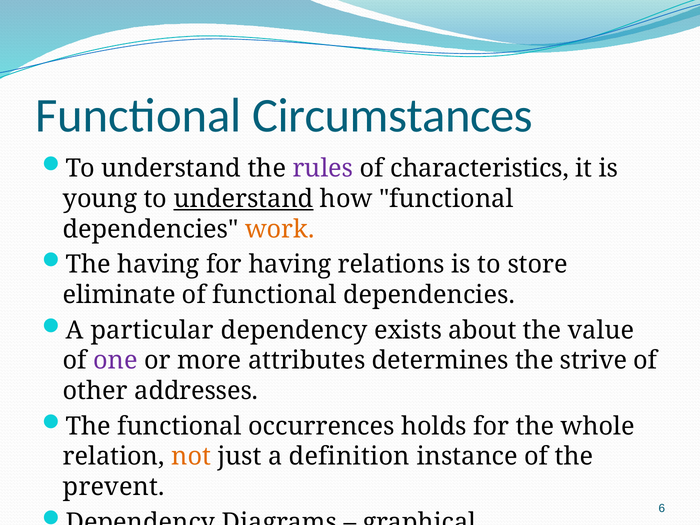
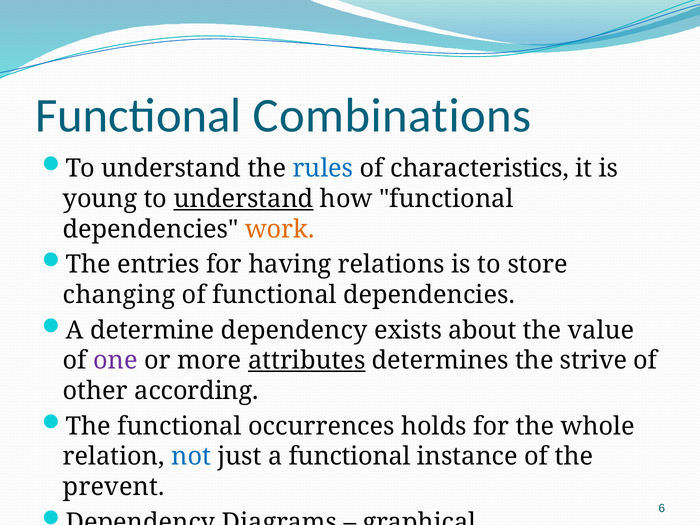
Circumstances: Circumstances -> Combinations
rules colour: purple -> blue
The having: having -> entries
eliminate: eliminate -> changing
particular: particular -> determine
attributes underline: none -> present
addresses: addresses -> according
not colour: orange -> blue
a definition: definition -> functional
